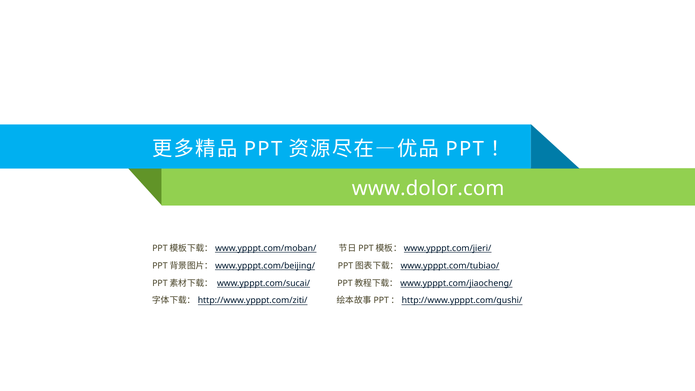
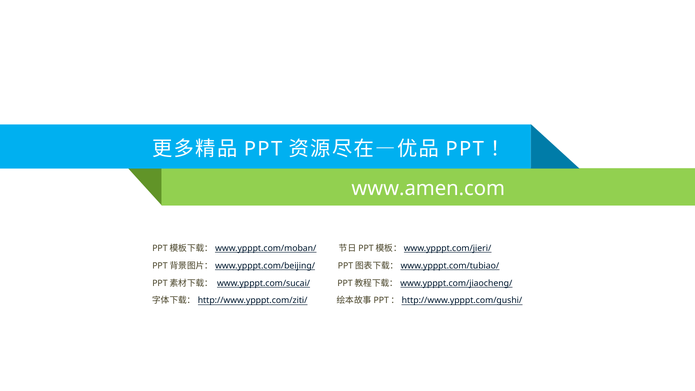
www.dolor.com: www.dolor.com -> www.amen.com
